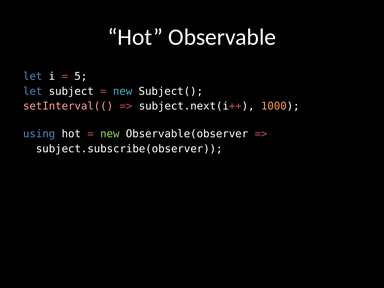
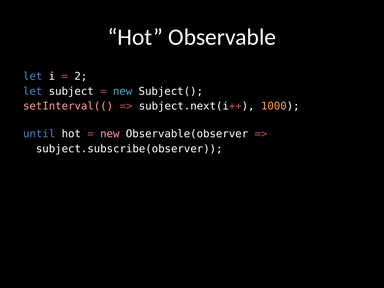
5: 5 -> 2
using: using -> until
new at (110, 134) colour: light green -> pink
